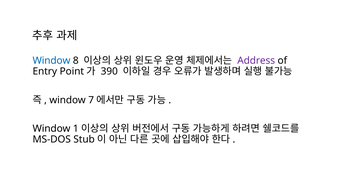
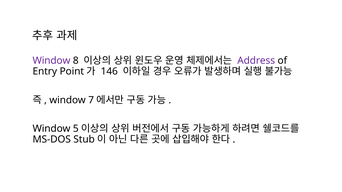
Window at (51, 61) colour: blue -> purple
390: 390 -> 146
1: 1 -> 5
